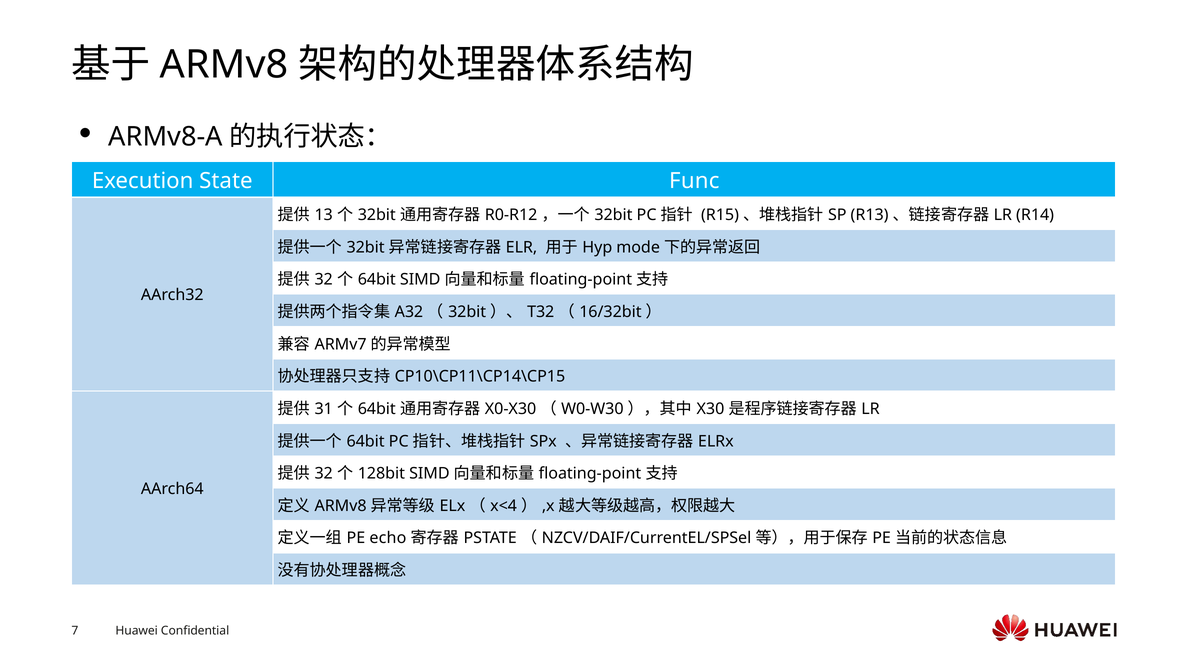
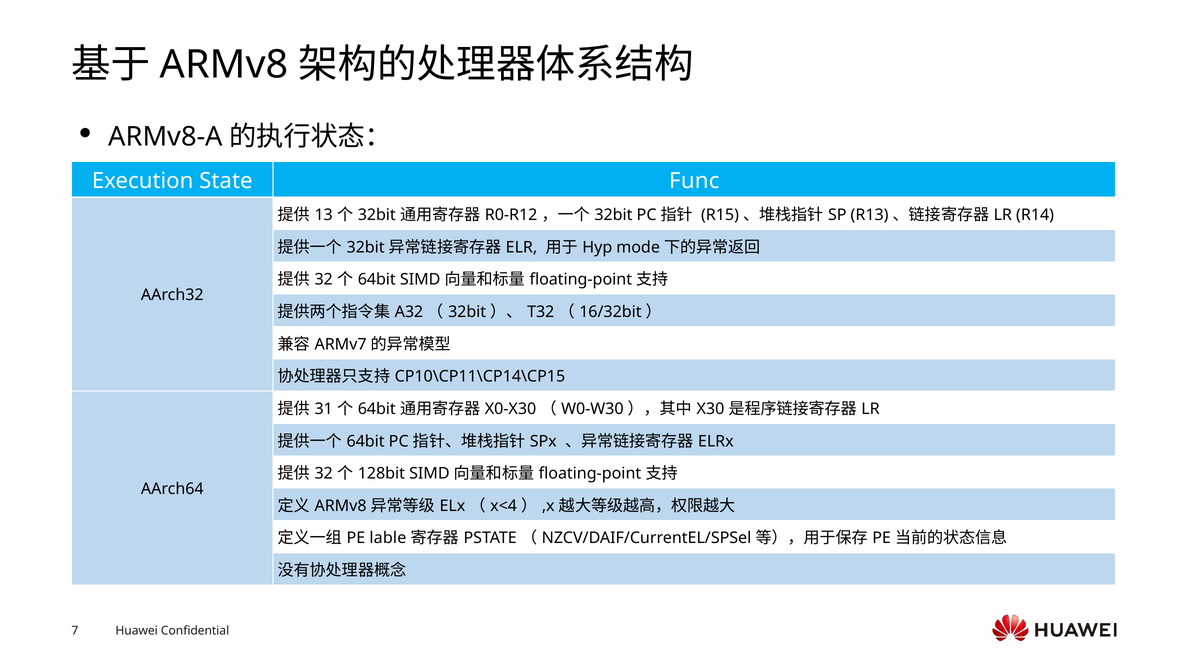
echo: echo -> lable
